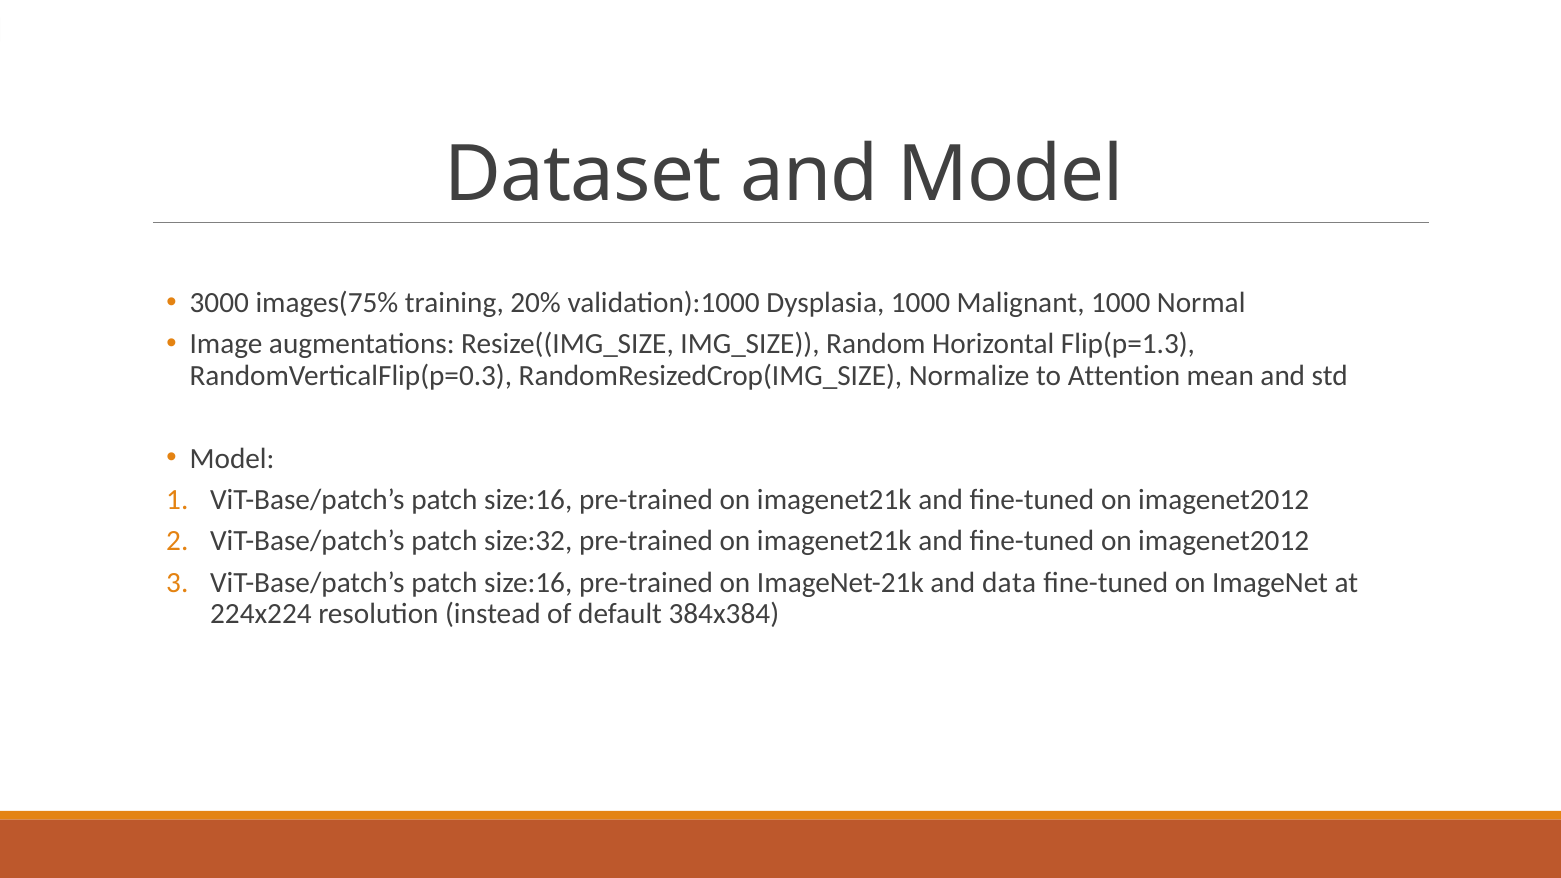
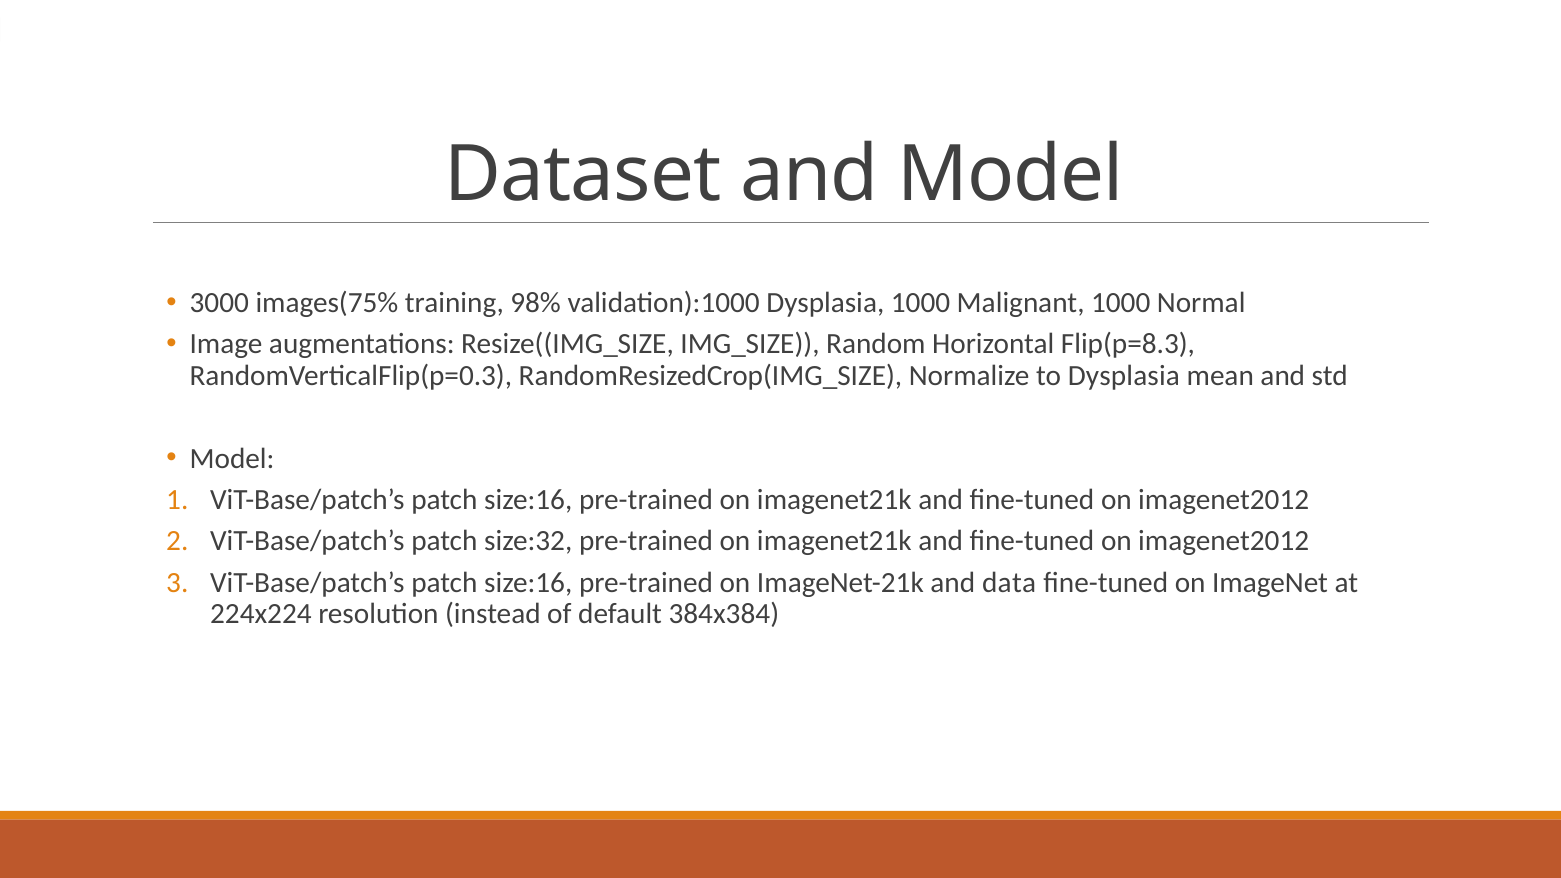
20%: 20% -> 98%
Flip(p=1.3: Flip(p=1.3 -> Flip(p=8.3
to Attention: Attention -> Dysplasia
